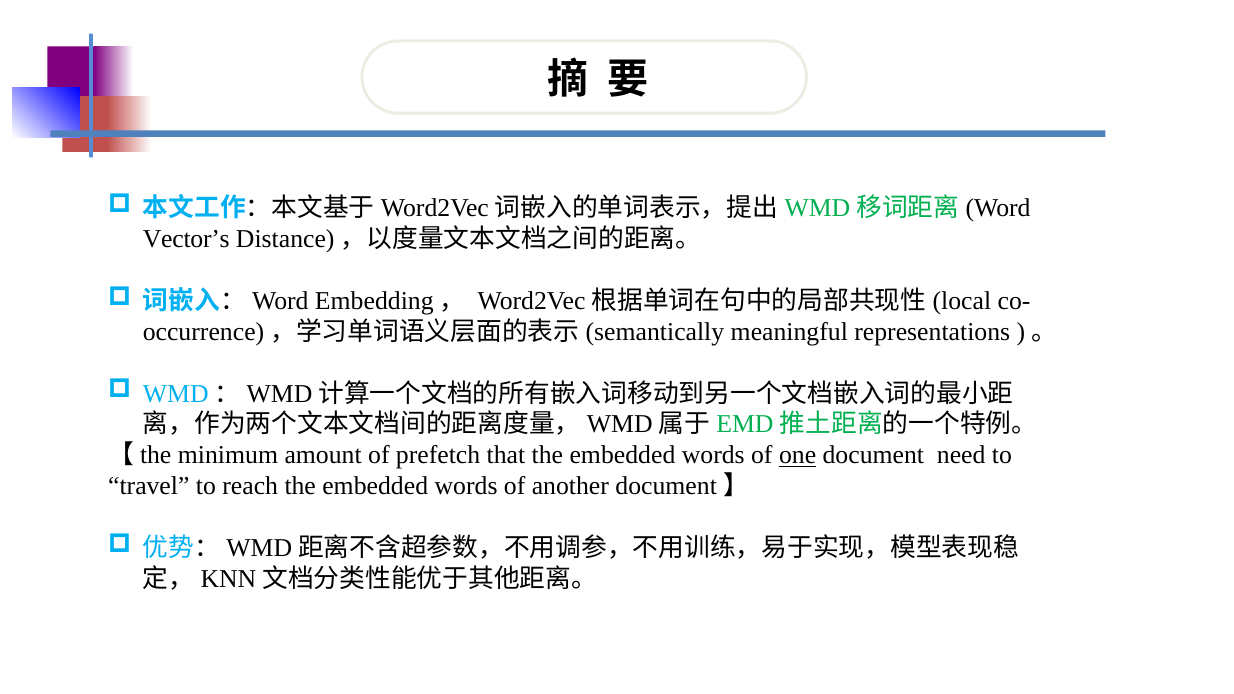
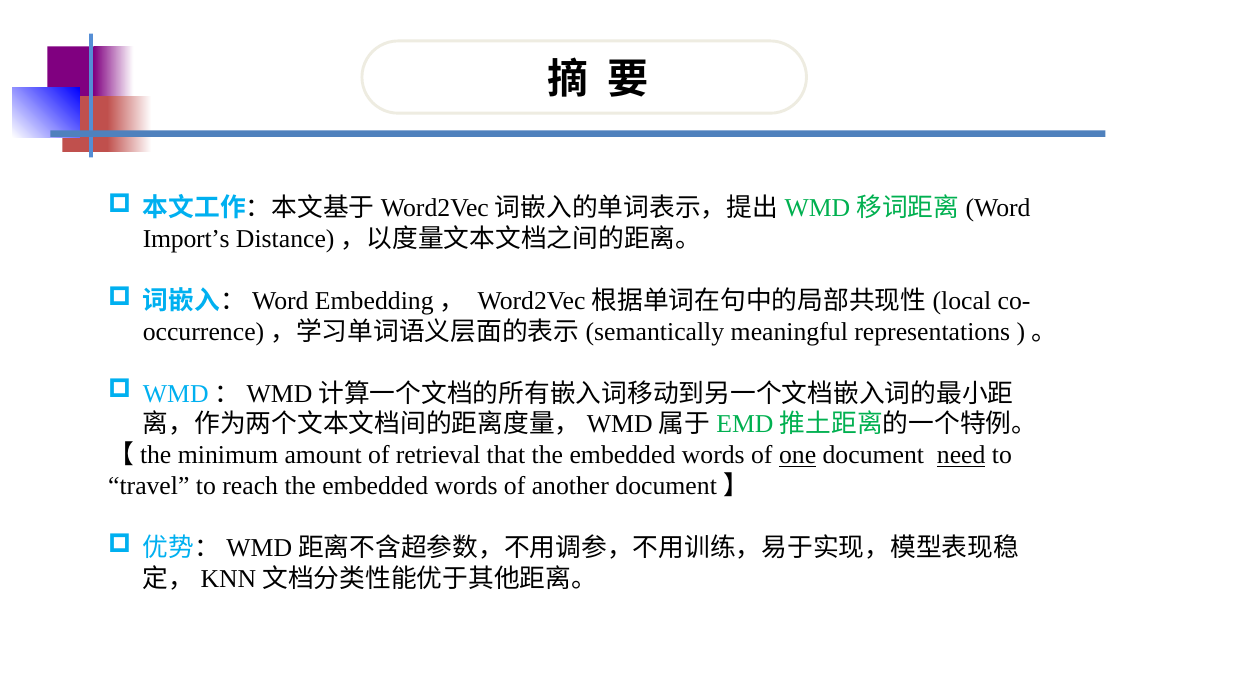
Vector’s: Vector’s -> Import’s
prefetch: prefetch -> retrieval
need underline: none -> present
